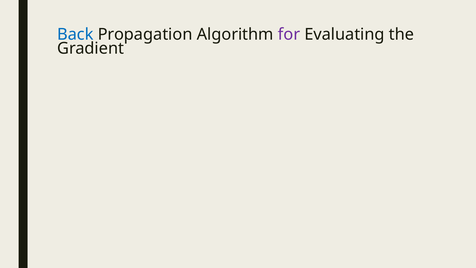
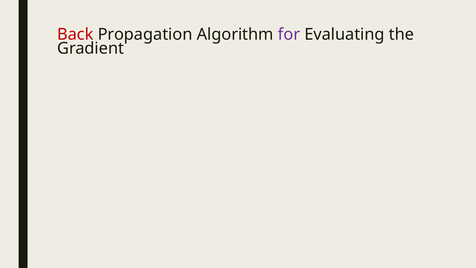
Back colour: blue -> red
